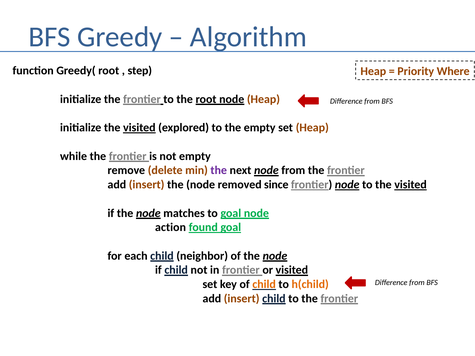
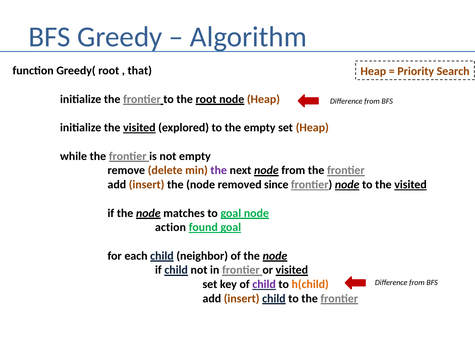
step: step -> that
Where: Where -> Search
child at (264, 285) colour: orange -> purple
